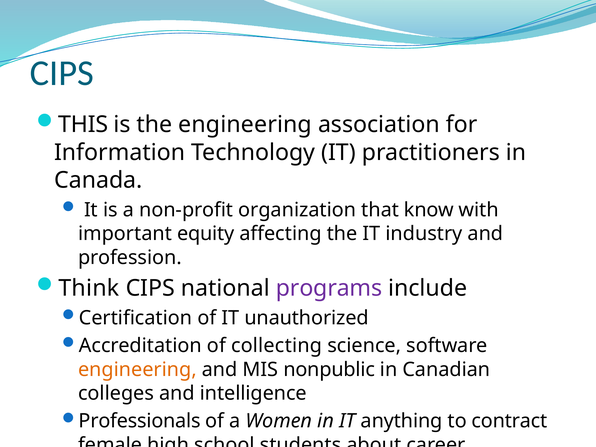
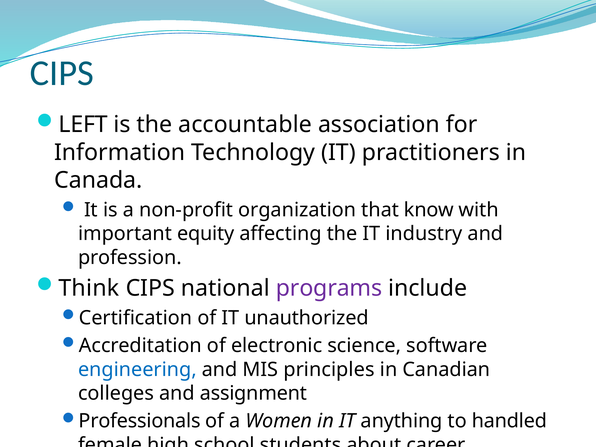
THIS: THIS -> LEFT
the engineering: engineering -> accountable
collecting: collecting -> electronic
engineering at (137, 369) colour: orange -> blue
nonpublic: nonpublic -> principles
intelligence: intelligence -> assignment
contract: contract -> handled
